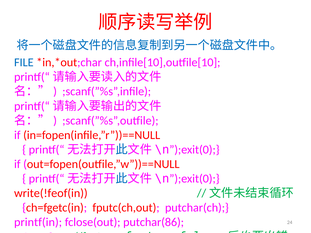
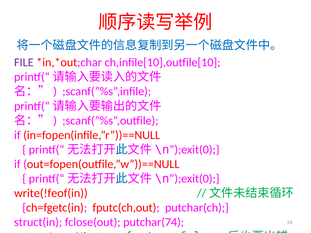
FILE colour: blue -> purple
printf(in: printf(in -> struct(in
putchar(86: putchar(86 -> putchar(74
